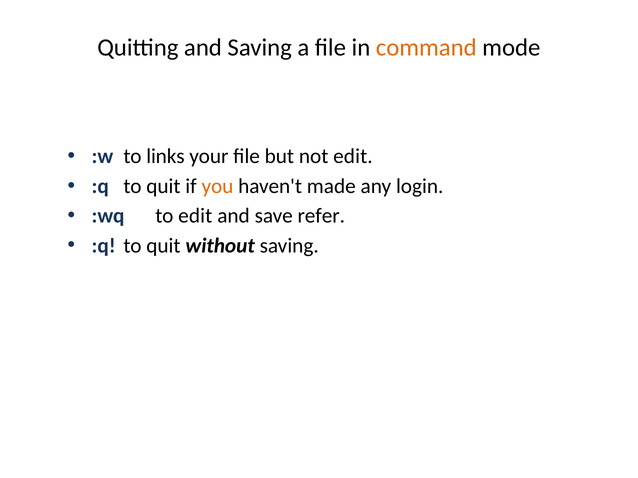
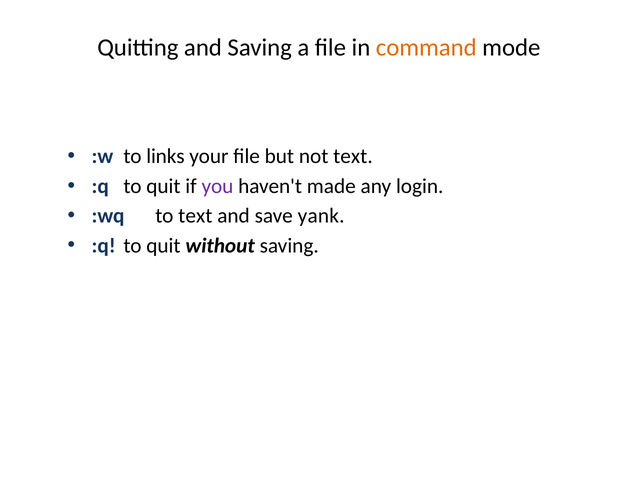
not edit: edit -> text
you colour: orange -> purple
to edit: edit -> text
refer: refer -> yank
